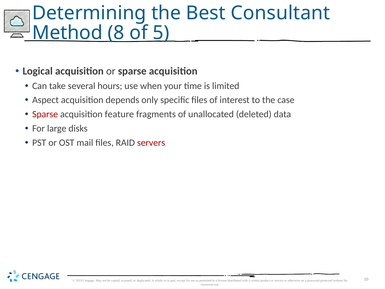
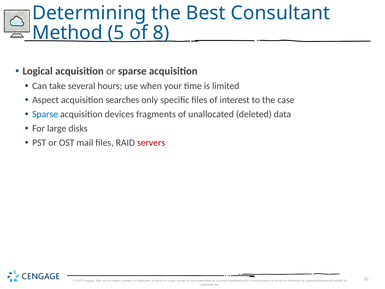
8: 8 -> 5
5: 5 -> 8
depends: depends -> searches
Sparse at (45, 114) colour: red -> blue
feature: feature -> devices
